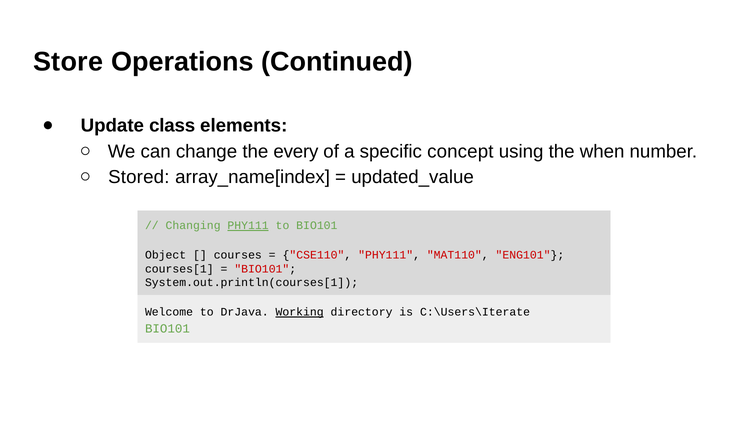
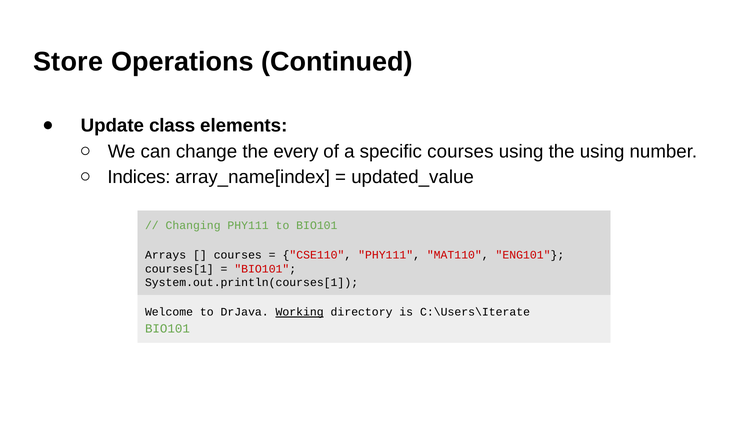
specific concept: concept -> courses
the when: when -> using
Stored: Stored -> Indices
PHY111 at (248, 226) underline: present -> none
Object: Object -> Arrays
